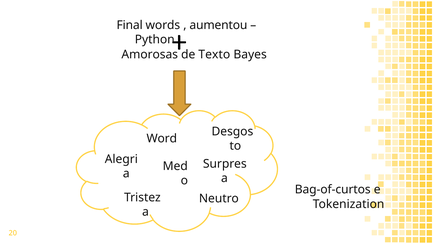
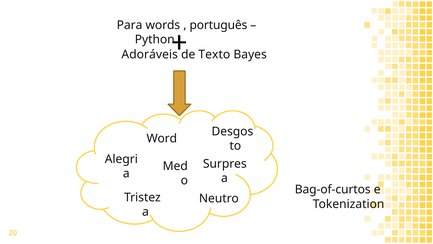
Final: Final -> Para
aumentou: aumentou -> português
Amorosas: Amorosas -> Adoráveis
